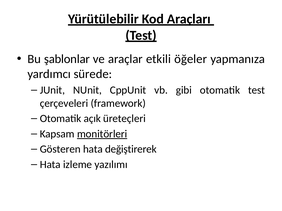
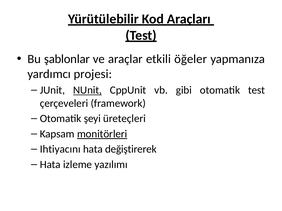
sürede: sürede -> projesi
NUnit underline: none -> present
açık: açık -> şeyi
Gösteren: Gösteren -> Ihtiyacını
